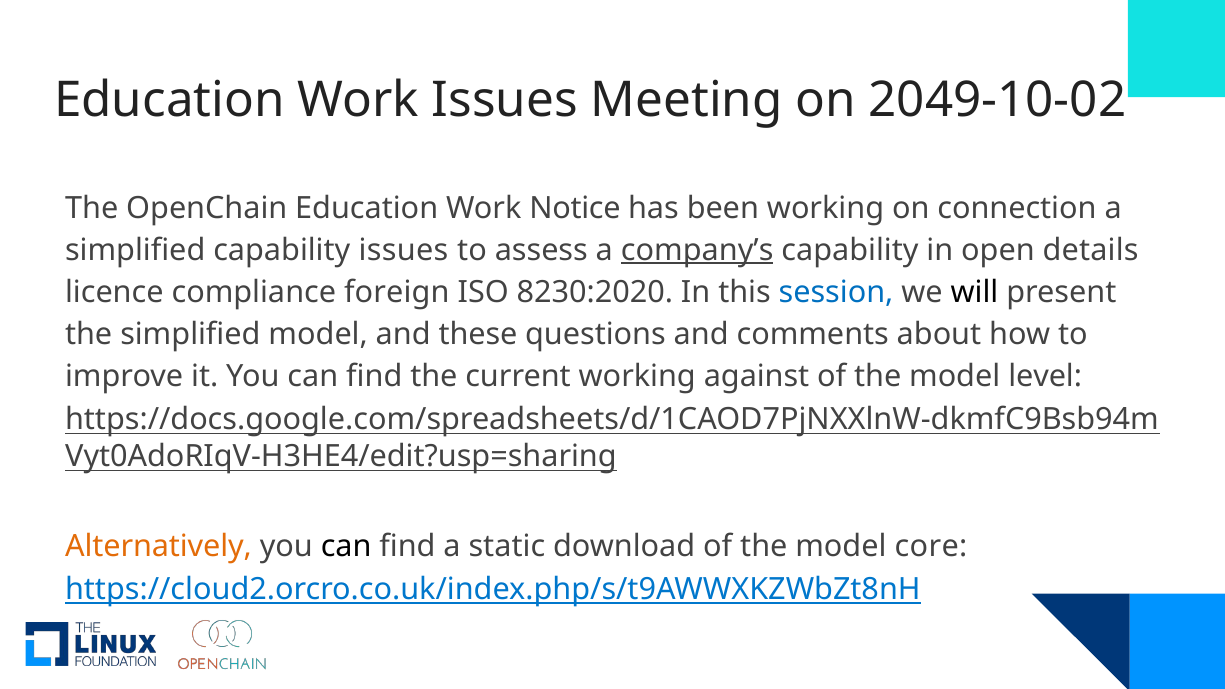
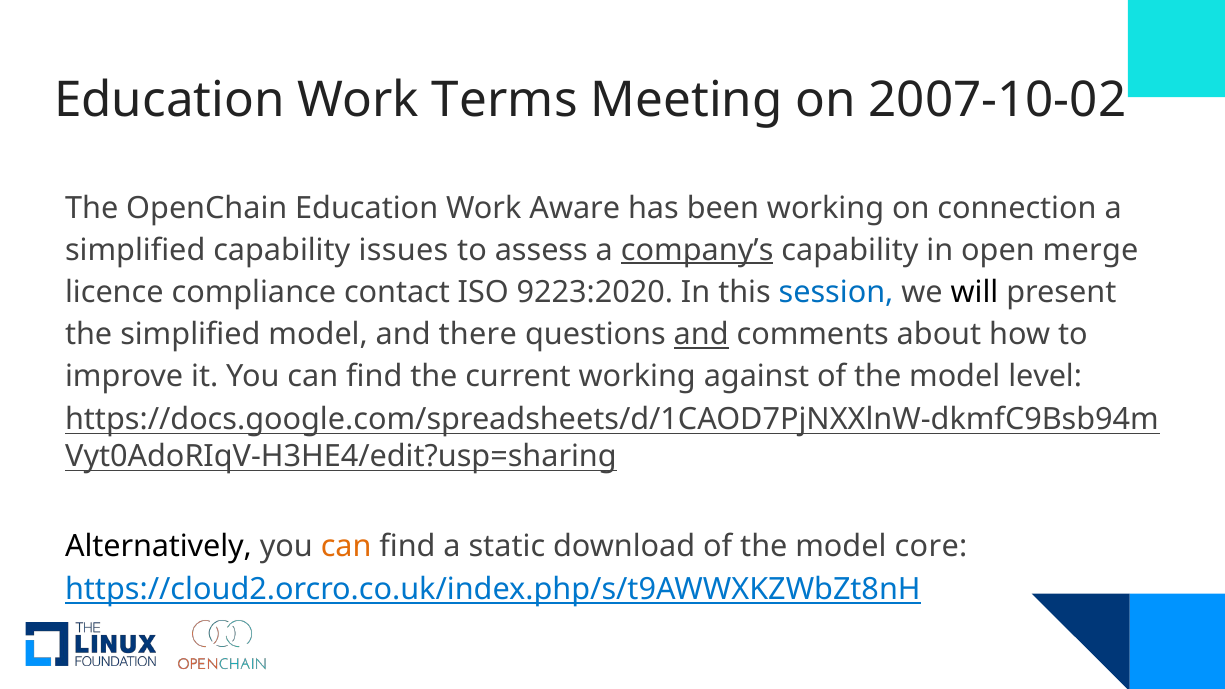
Work Issues: Issues -> Terms
2049-10-02: 2049-10-02 -> 2007-10-02
Notice: Notice -> Aware
details: details -> merge
foreign: foreign -> contact
8230:2020: 8230:2020 -> 9223:2020
these: these -> there
and at (701, 335) underline: none -> present
Alternatively colour: orange -> black
can at (346, 546) colour: black -> orange
